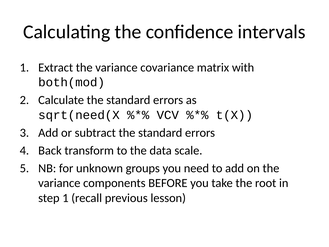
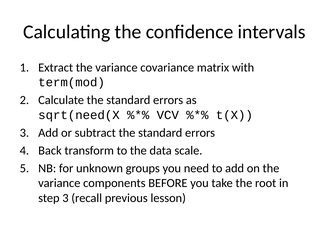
both(mod: both(mod -> term(mod
step 1: 1 -> 3
